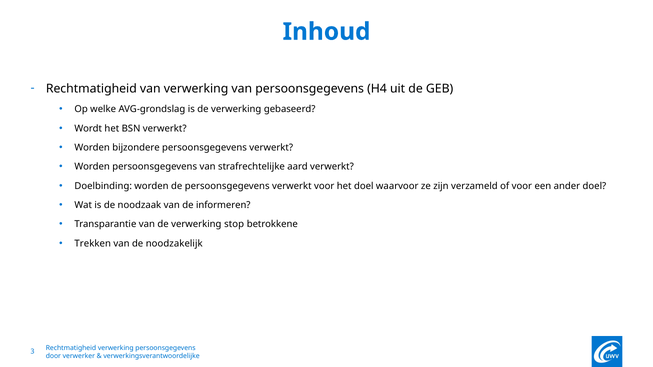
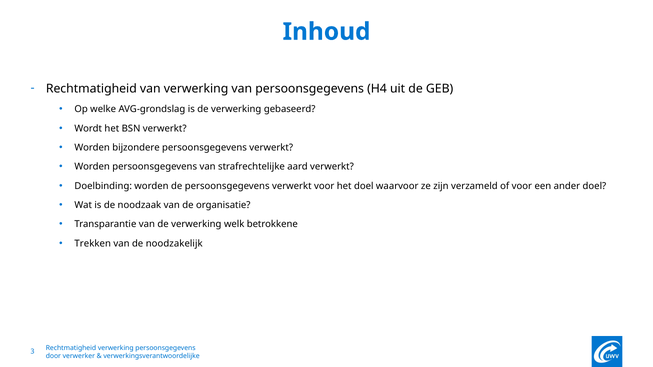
informeren: informeren -> organisatie
stop: stop -> welk
